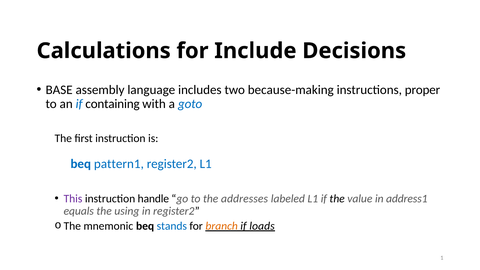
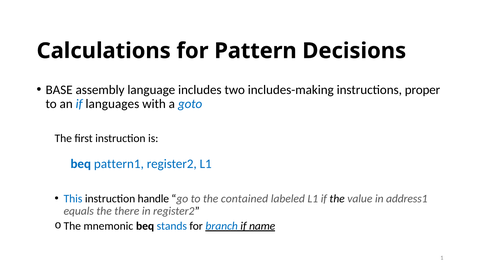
Include: Include -> Pattern
because-making: because-making -> includes-making
containing: containing -> languages
This colour: purple -> blue
addresses: addresses -> contained
using: using -> there
branch colour: orange -> blue
loads: loads -> name
